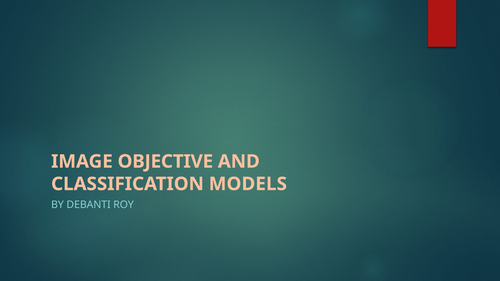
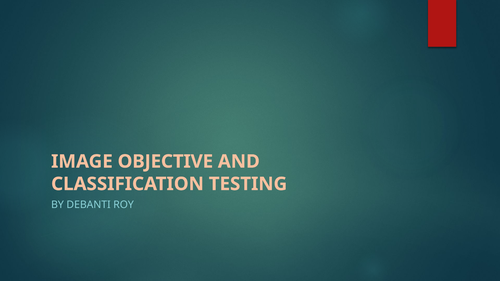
MODELS: MODELS -> TESTING
